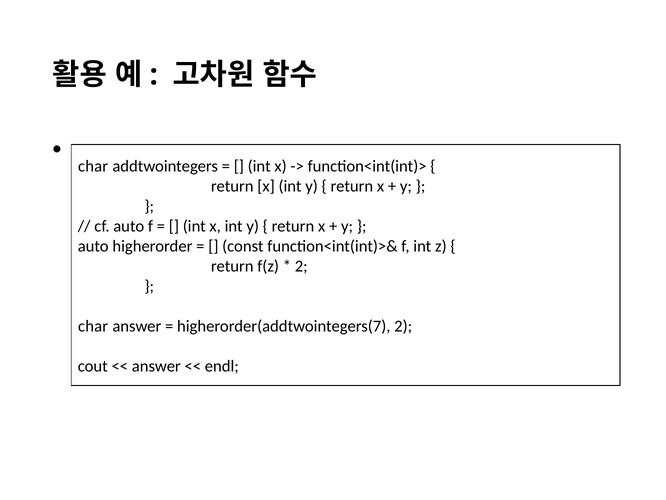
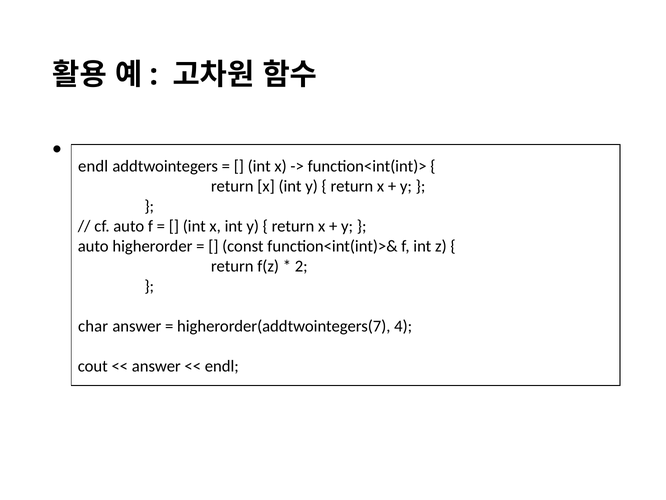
char at (93, 166): char -> endl
higherorder(addtwointegers(7 2: 2 -> 4
